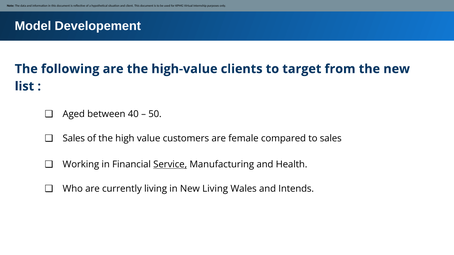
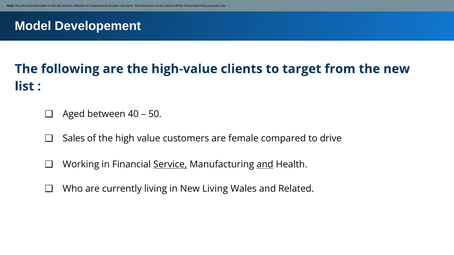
to sales: sales -> drive
and at (265, 165) underline: none -> present
Intends: Intends -> Related
